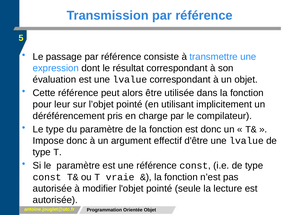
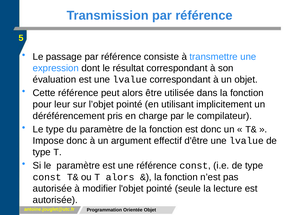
T vraie: vraie -> alors
